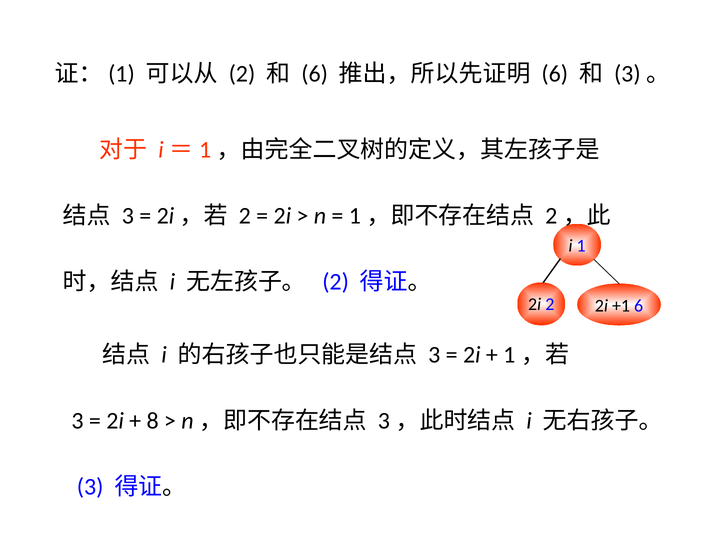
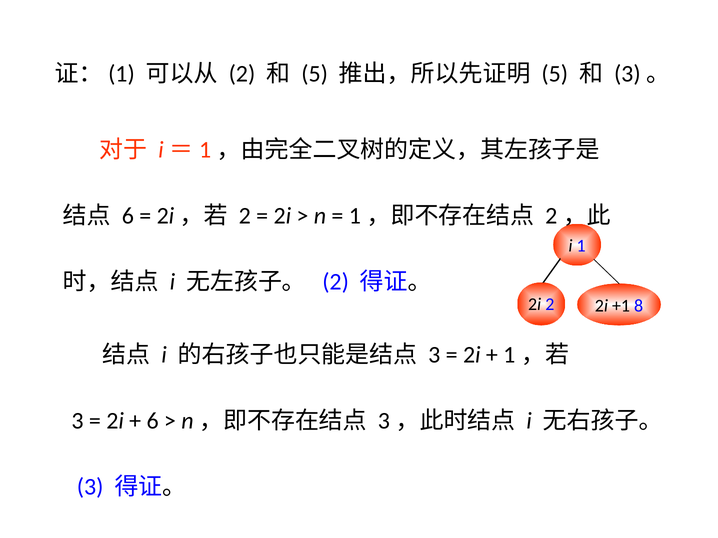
6 at (315, 74): 6 -> 5
6 at (555, 74): 6 -> 5
3 at (128, 216): 3 -> 6
+1 6: 6 -> 8
8 at (153, 421): 8 -> 6
